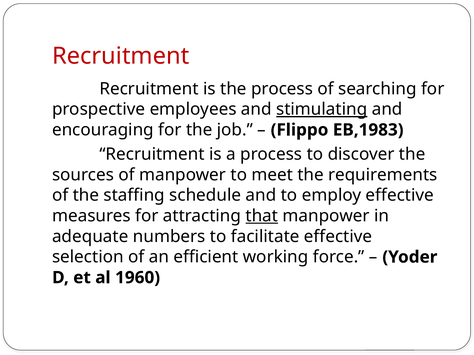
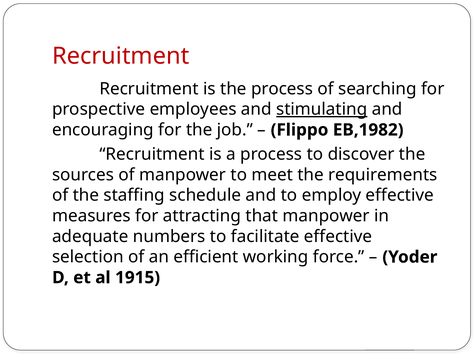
EB,1983: EB,1983 -> EB,1982
that underline: present -> none
1960: 1960 -> 1915
